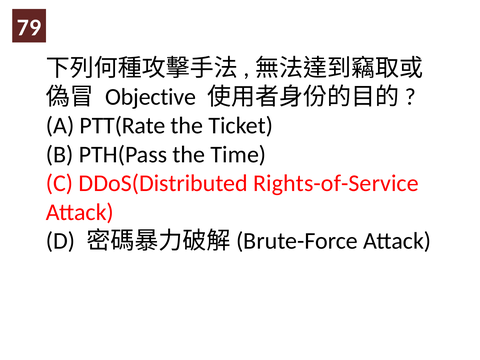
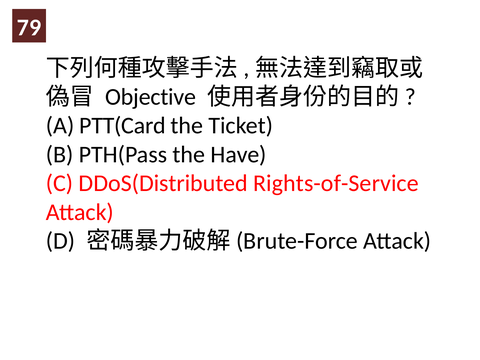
PTT(Rate: PTT(Rate -> PTT(Card
Time: Time -> Have
